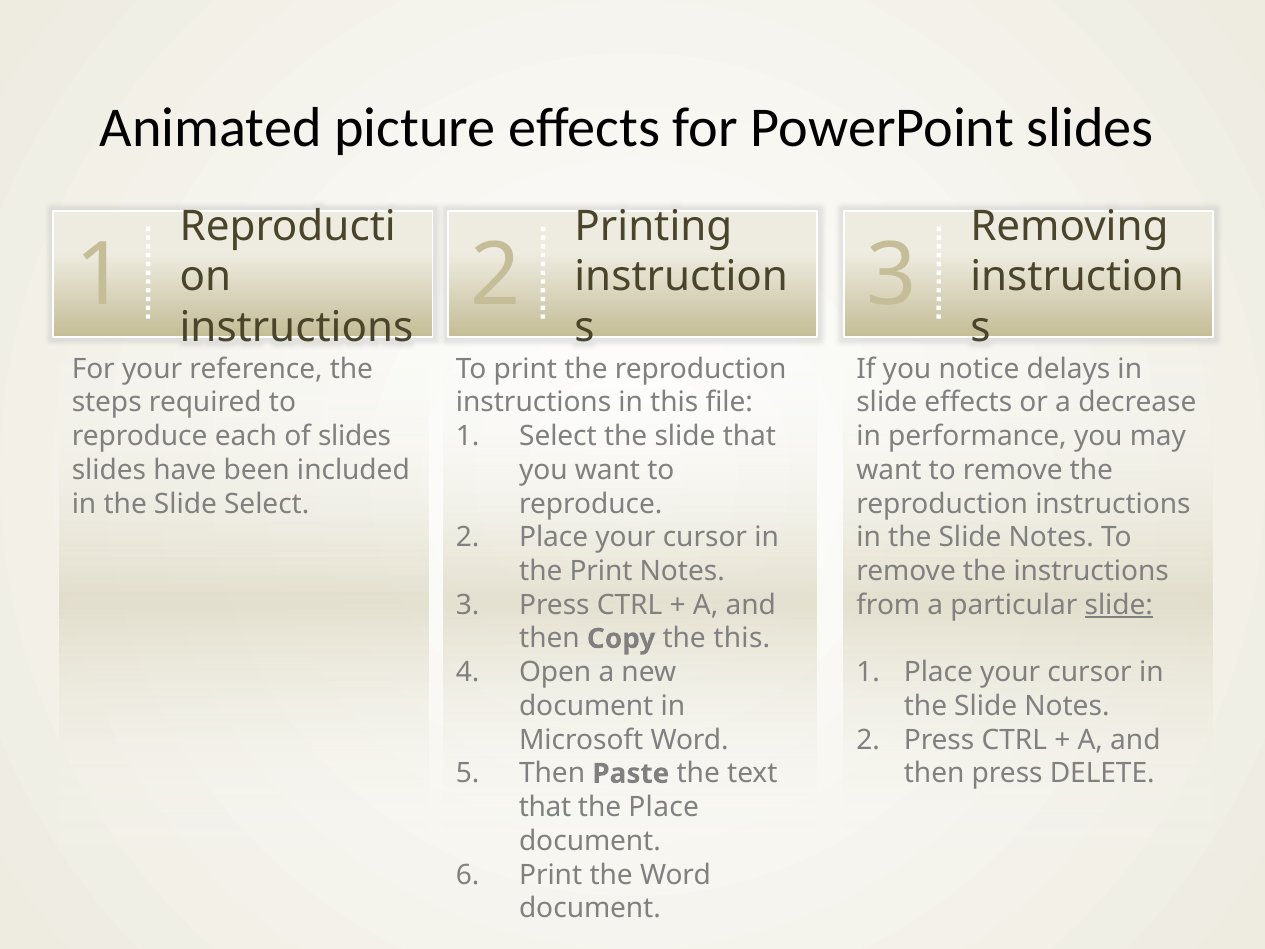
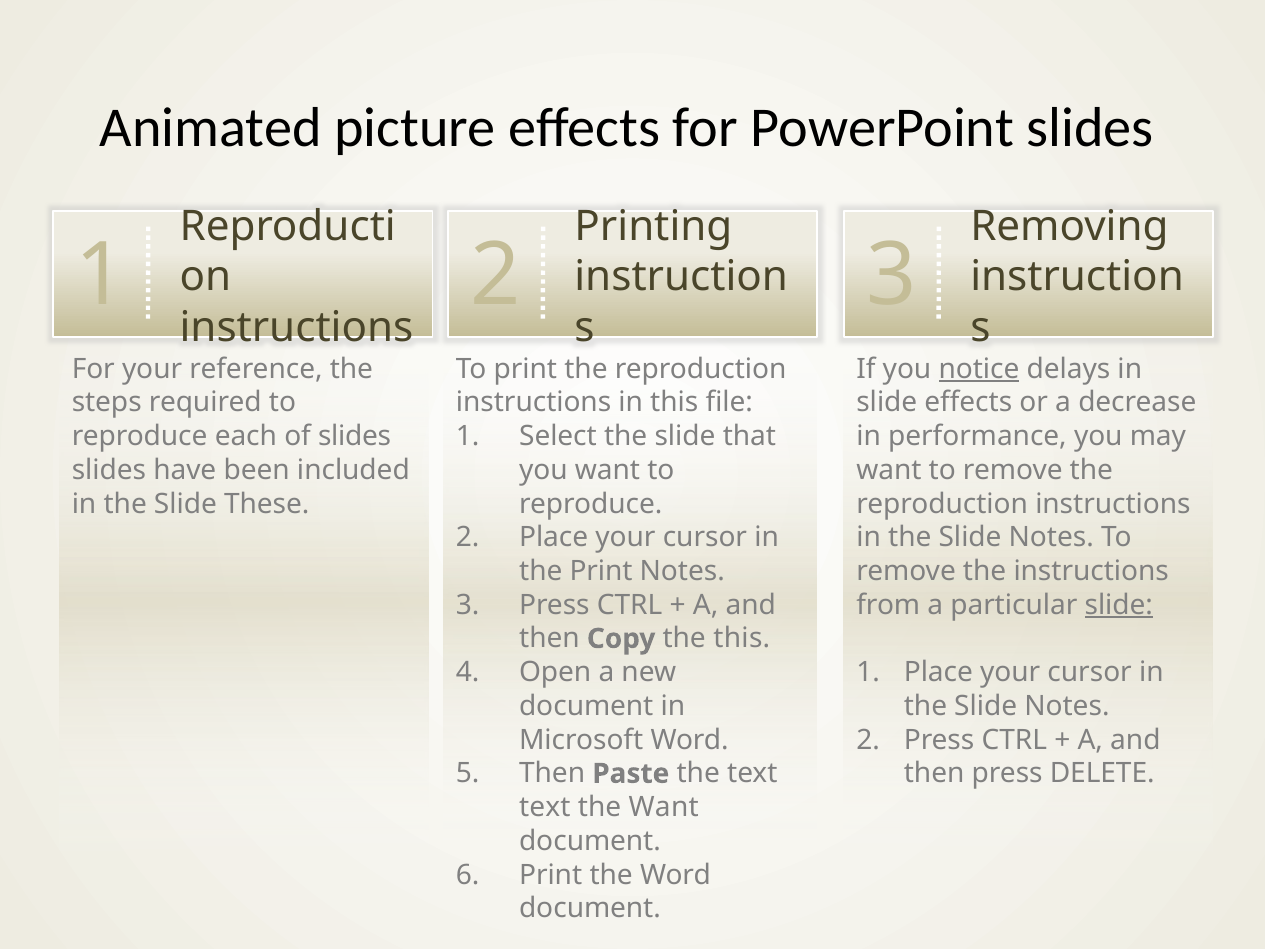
notice underline: none -> present
Slide Select: Select -> These
that at (545, 807): that -> text
the Place: Place -> Want
